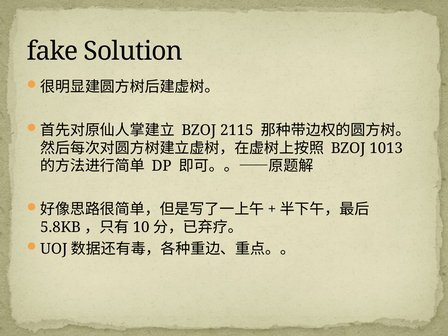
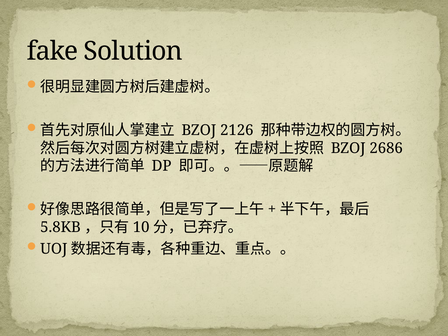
2115: 2115 -> 2126
1013: 1013 -> 2686
